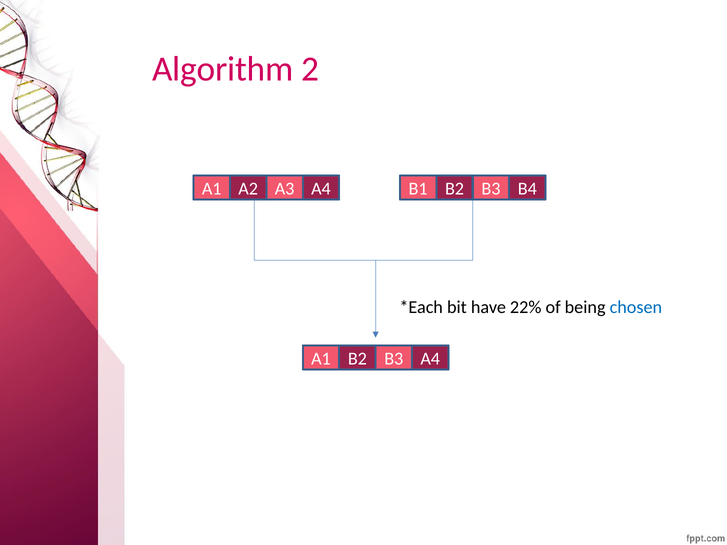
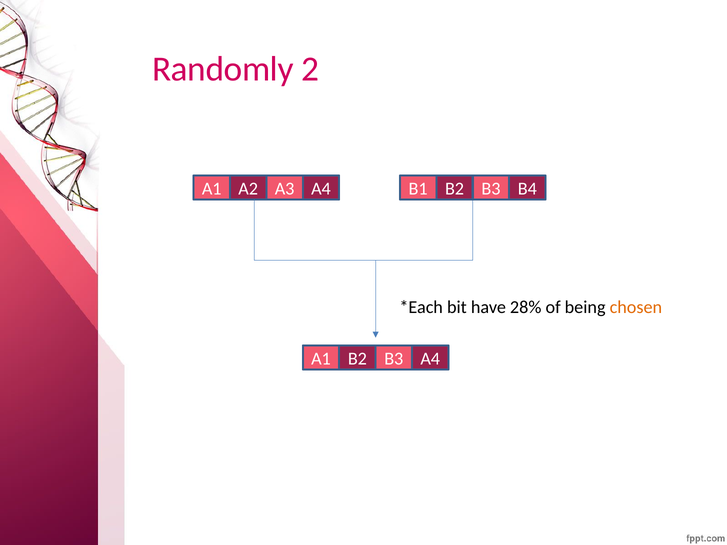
Algorithm: Algorithm -> Randomly
22%: 22% -> 28%
chosen colour: blue -> orange
